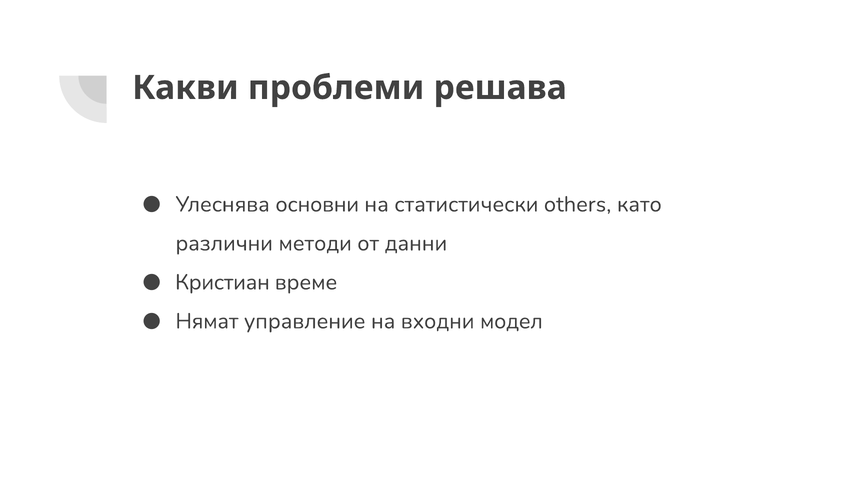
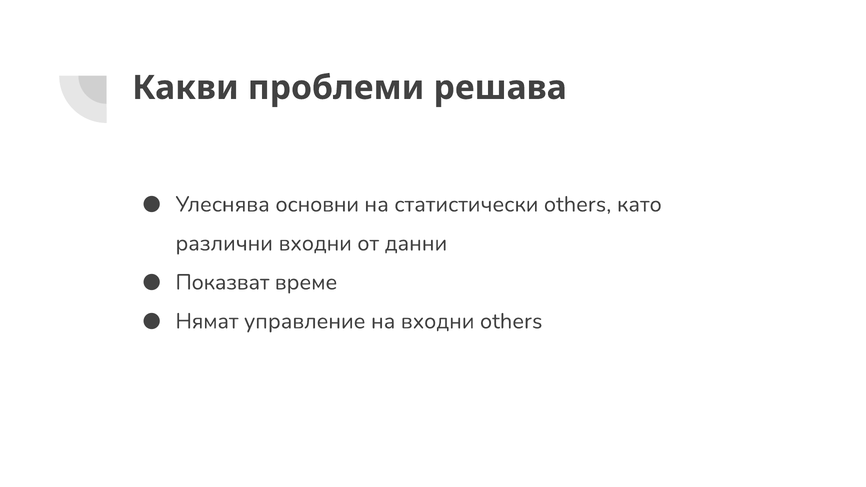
различни методи: методи -> входни
Кристиан: Кристиан -> Показват
входни модел: модел -> others
